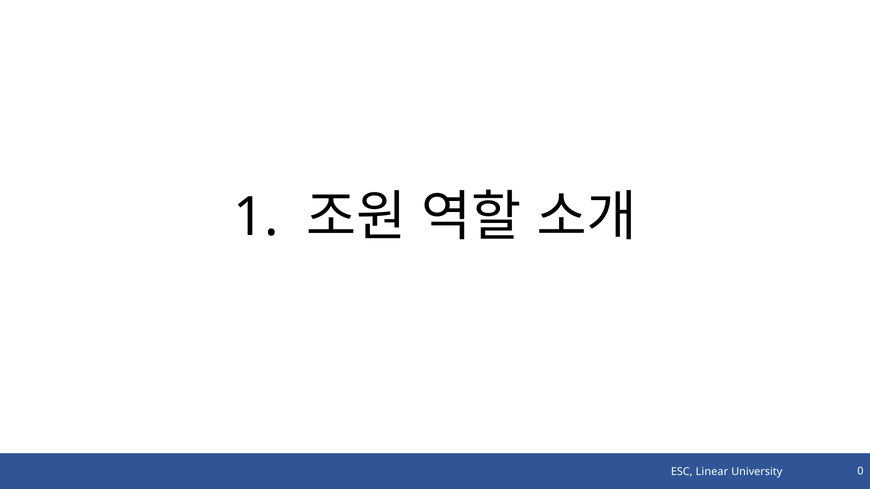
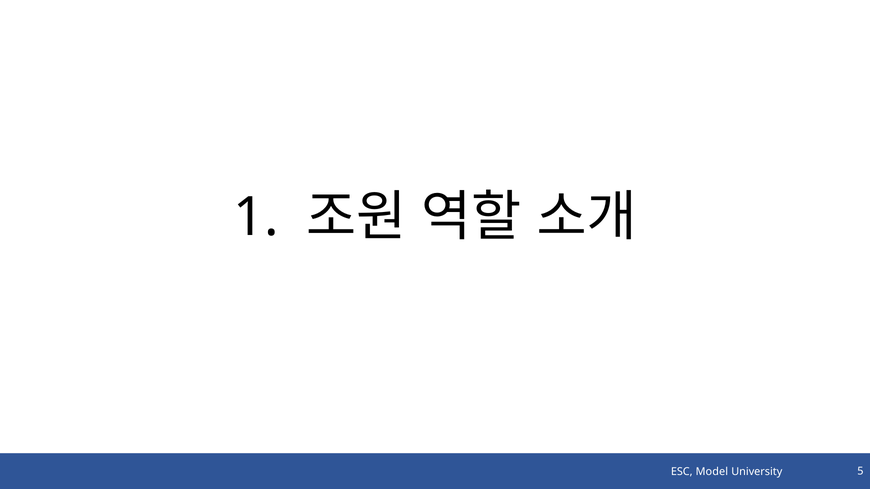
Linear: Linear -> Model
0: 0 -> 5
